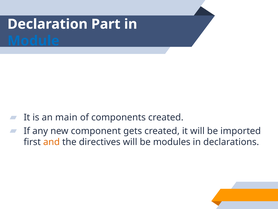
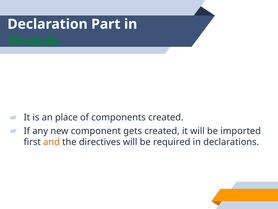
Module colour: blue -> green
main: main -> place
modules: modules -> required
